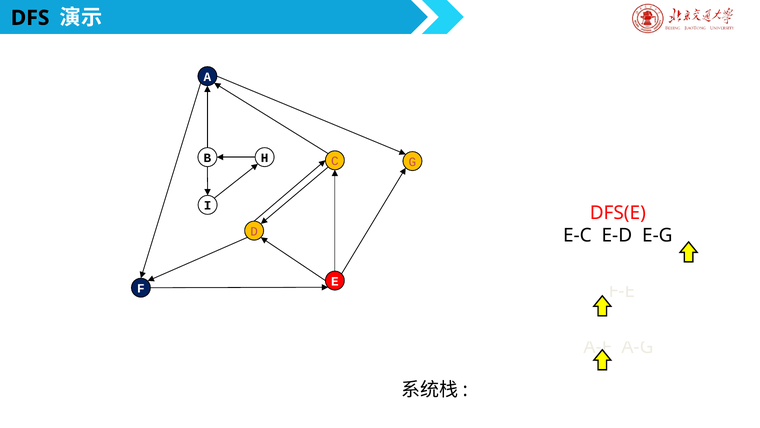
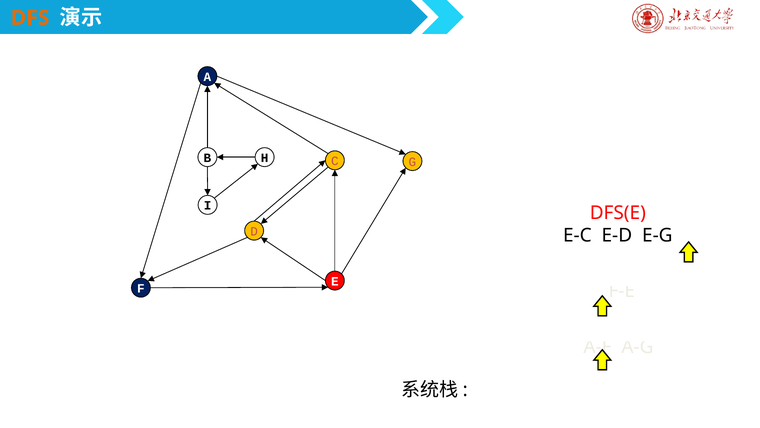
DFS at (30, 18) colour: black -> orange
